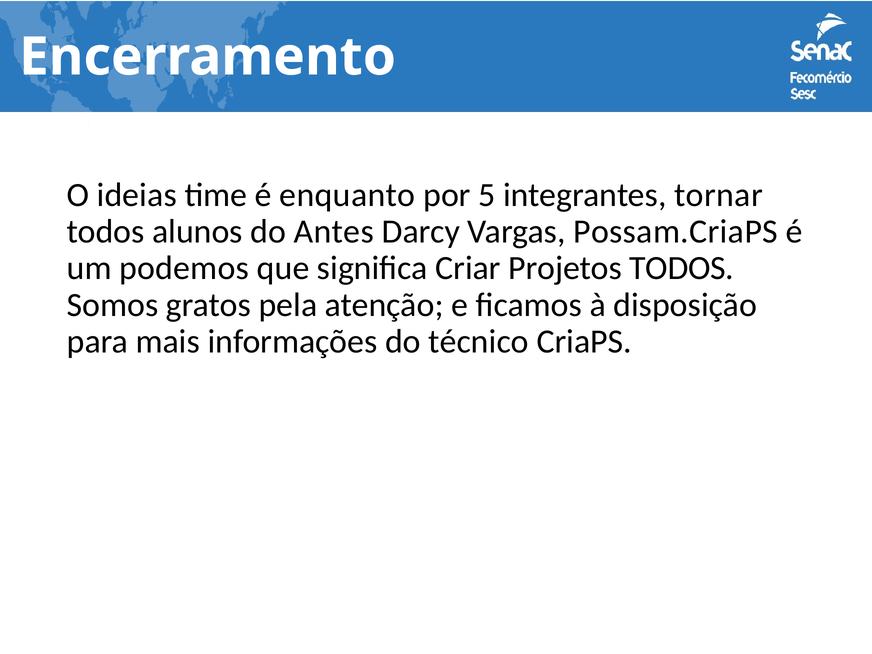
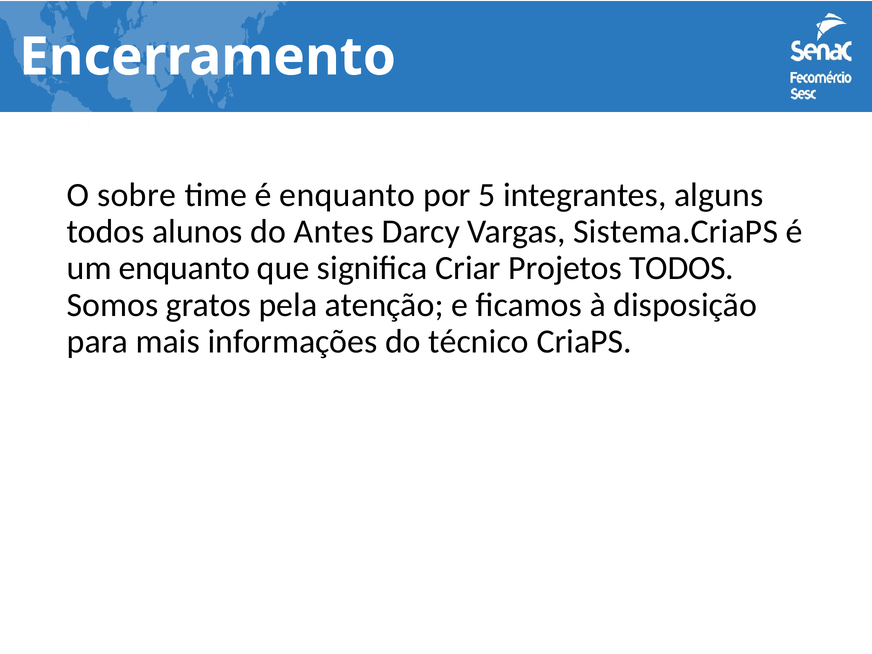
ideias: ideias -> sobre
tornar: tornar -> alguns
Possam.CriaPS: Possam.CriaPS -> Sistema.CriaPS
um podemos: podemos -> enquanto
